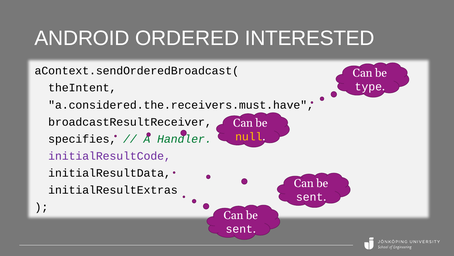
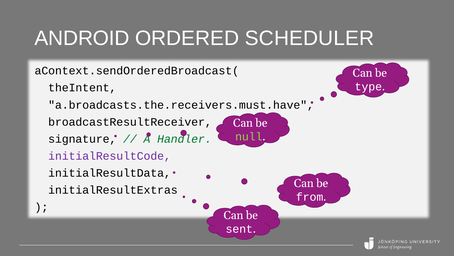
INTERESTED: INTERESTED -> SCHEDULER
a.considered.the.receivers.must.have: a.considered.the.receivers.must.have -> a.broadcasts.the.receivers.must.have
null colour: yellow -> light green
specifies: specifies -> signature
sent at (310, 197): sent -> from
